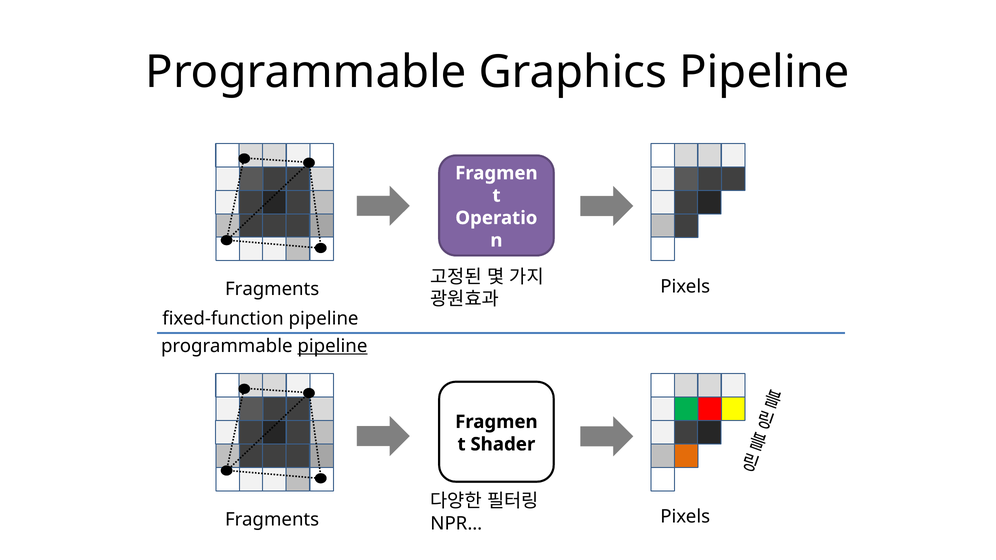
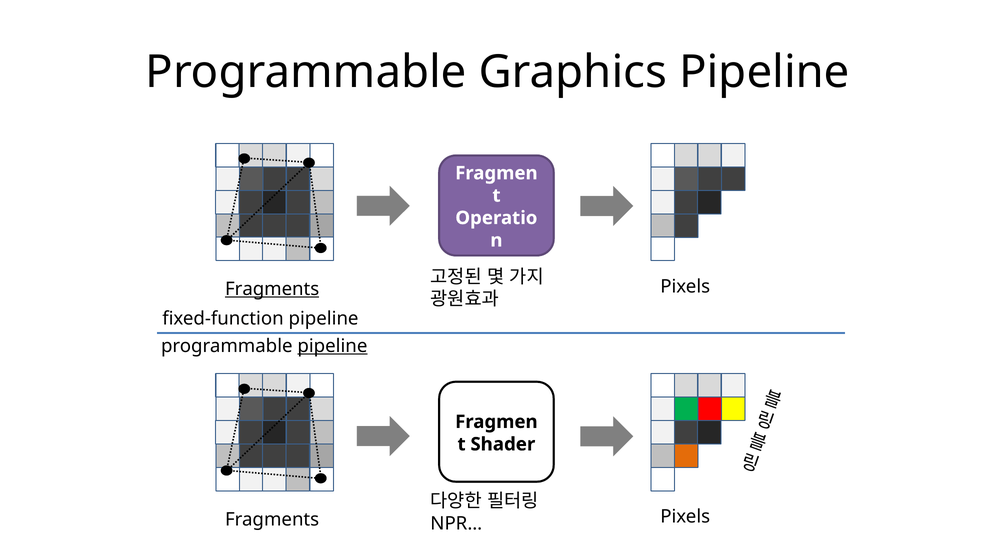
Fragments at (272, 289) underline: none -> present
